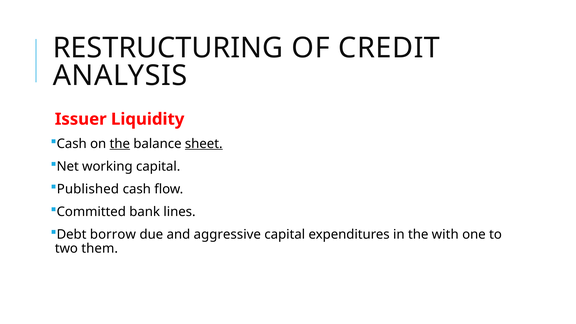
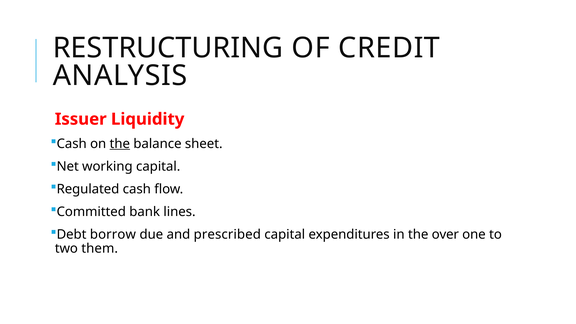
sheet underline: present -> none
Published: Published -> Regulated
aggressive: aggressive -> prescribed
with: with -> over
